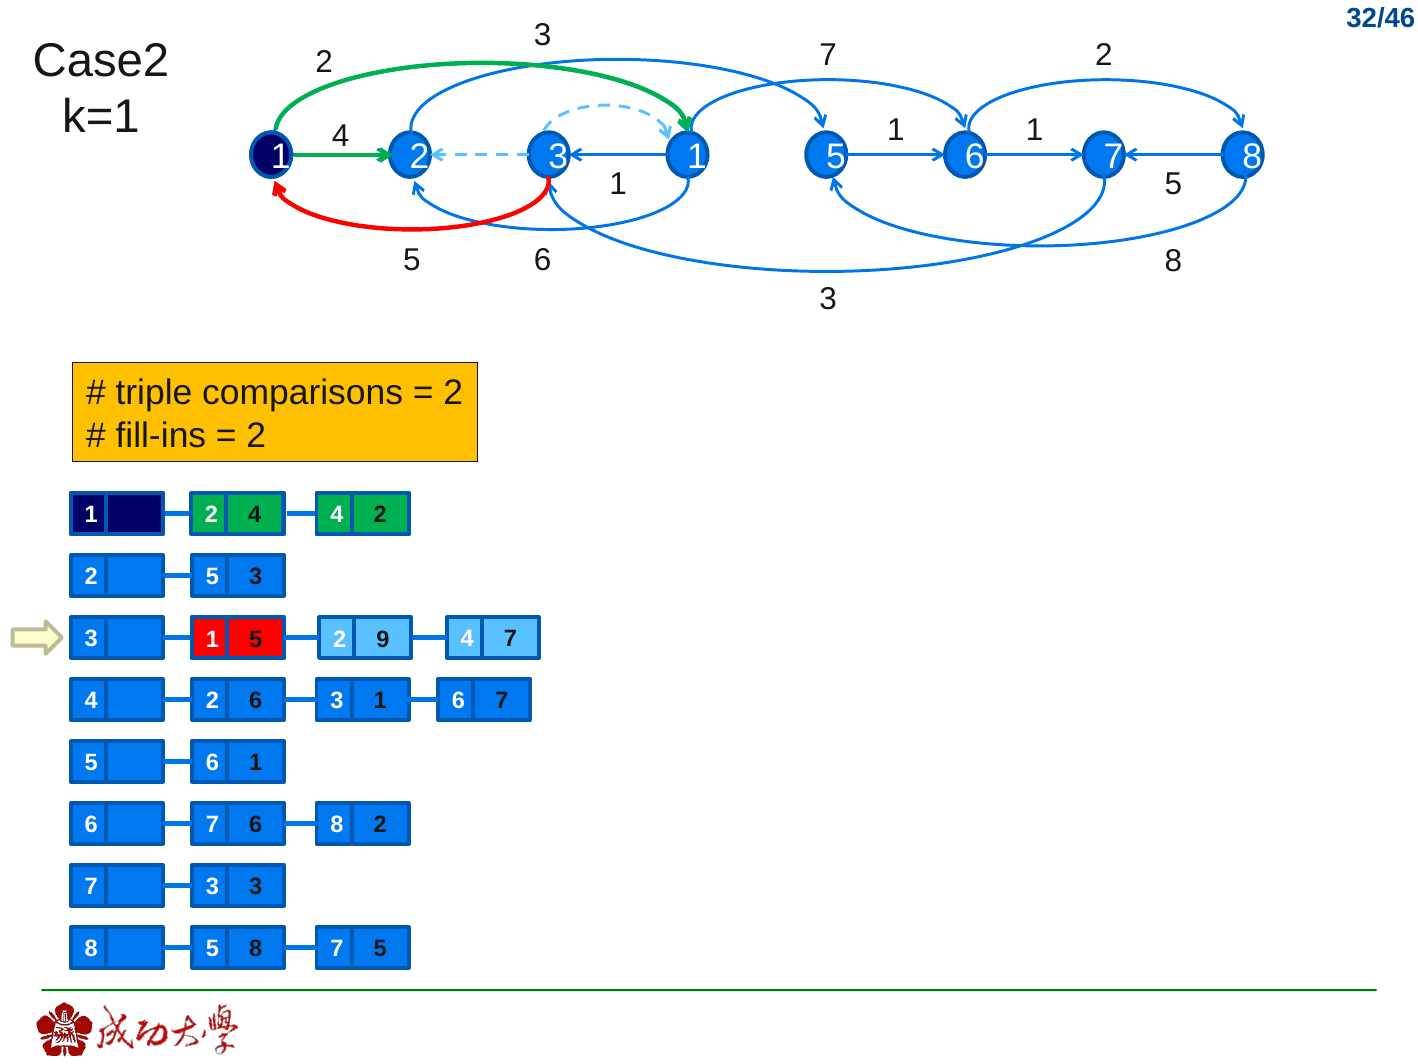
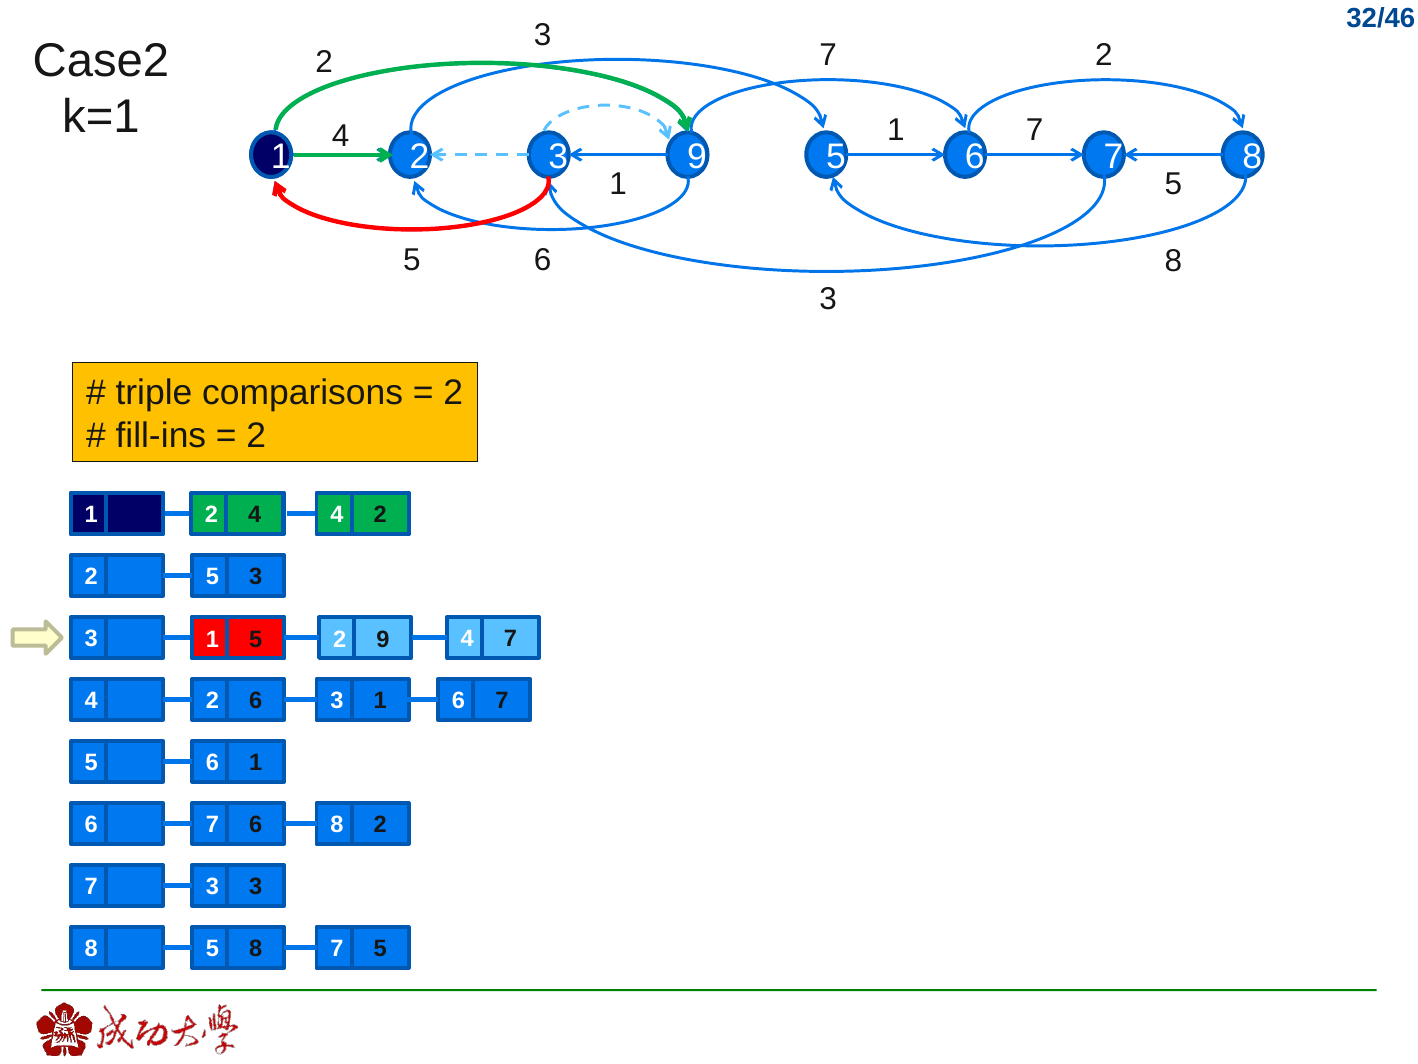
1 at (1035, 130): 1 -> 7
2 3 1: 1 -> 9
